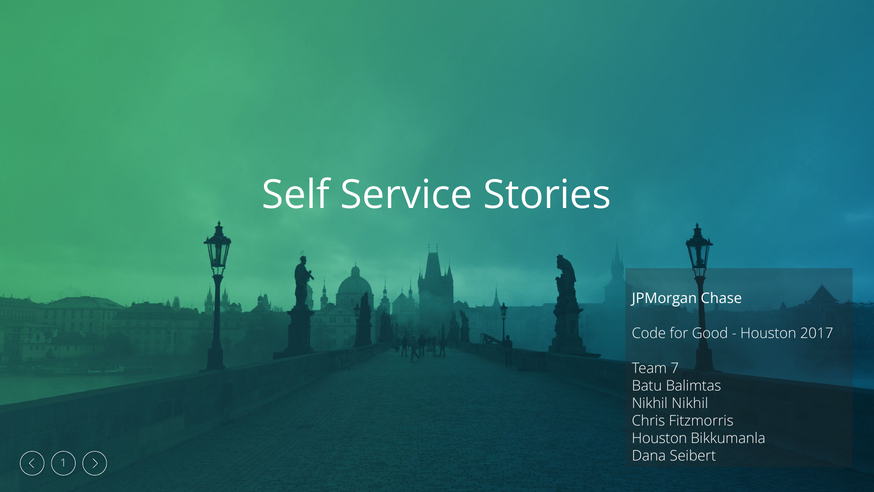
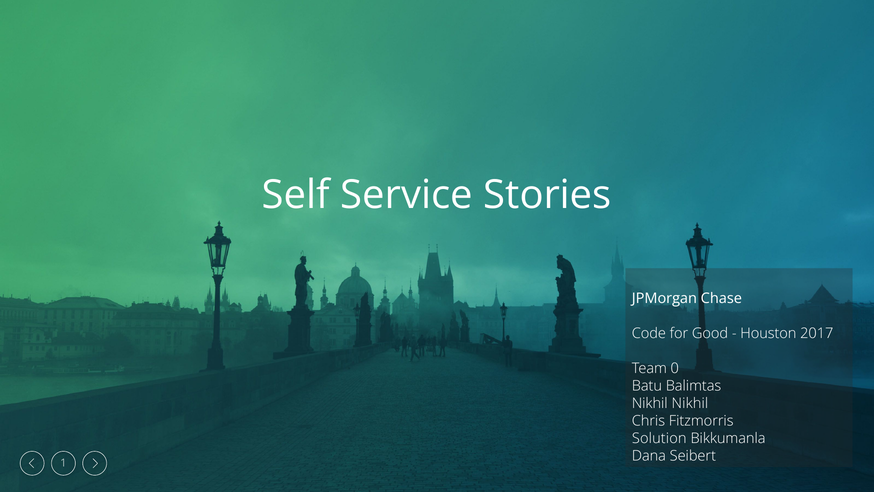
7: 7 -> 0
Houston at (659, 438): Houston -> Solution
